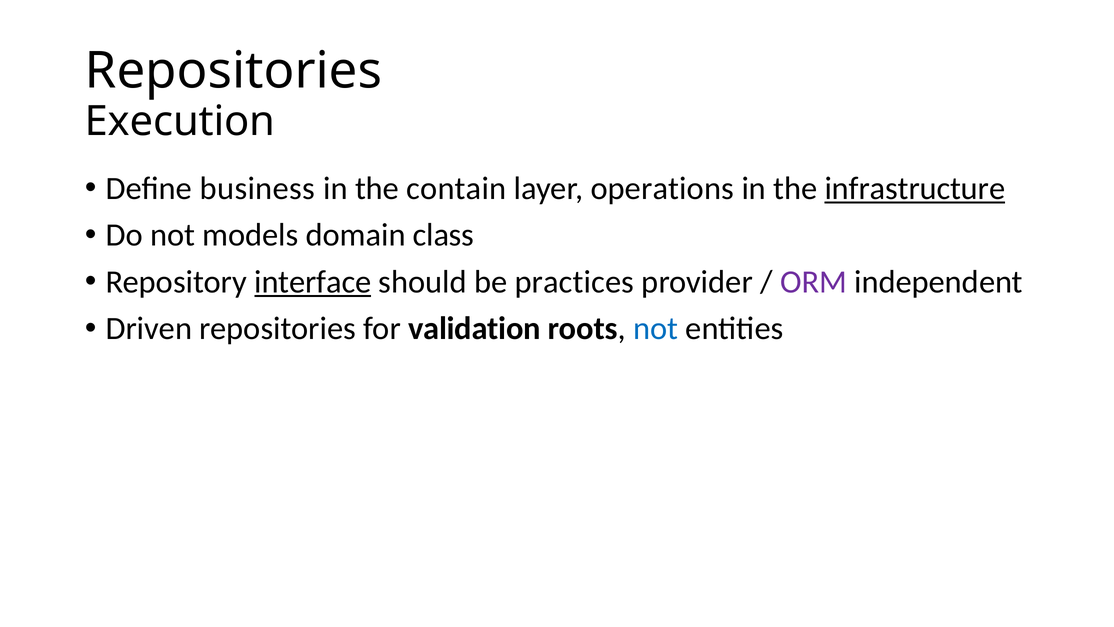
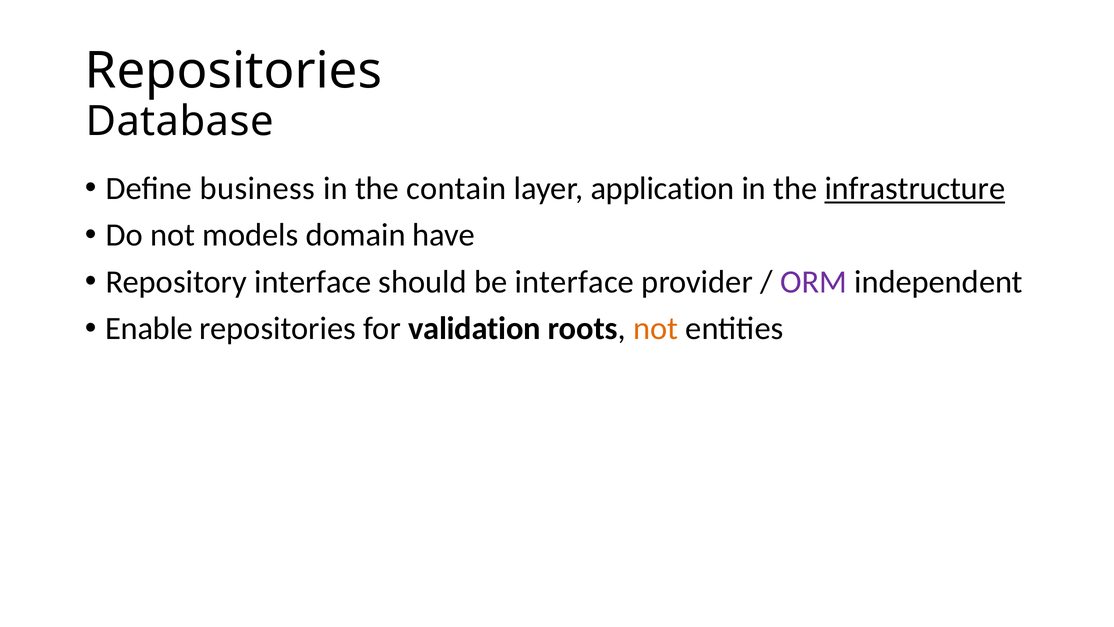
Execution: Execution -> Database
operations: operations -> application
class: class -> have
interface at (313, 282) underline: present -> none
be practices: practices -> interface
Driven: Driven -> Enable
not at (656, 328) colour: blue -> orange
